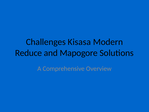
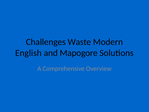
Kisasa: Kisasa -> Waste
Reduce: Reduce -> English
